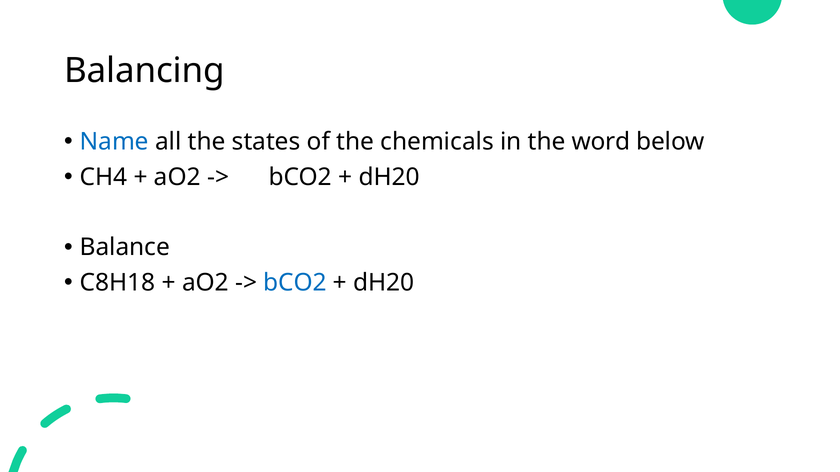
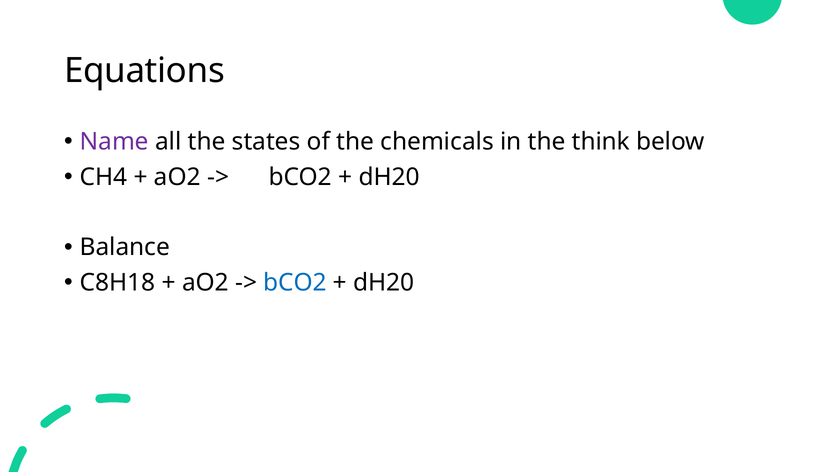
Balancing: Balancing -> Equations
Name colour: blue -> purple
word: word -> think
